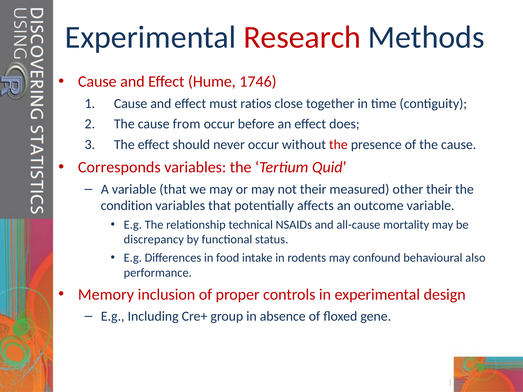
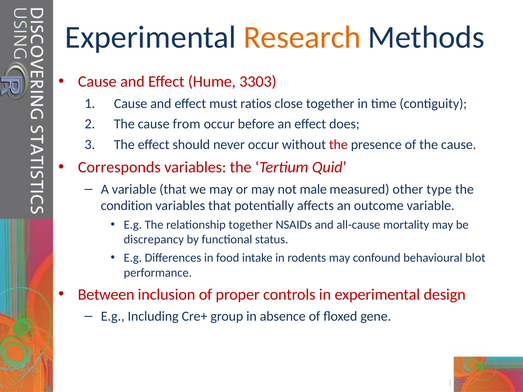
Research colour: red -> orange
1746: 1746 -> 3303
not their: their -> male
other their: their -> type
relationship technical: technical -> together
also: also -> blot
Memory: Memory -> Between
